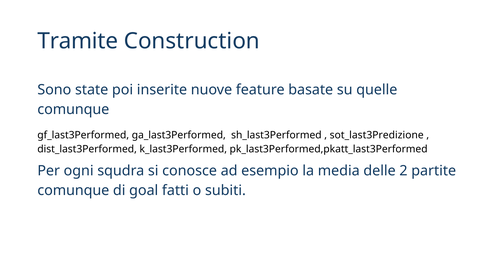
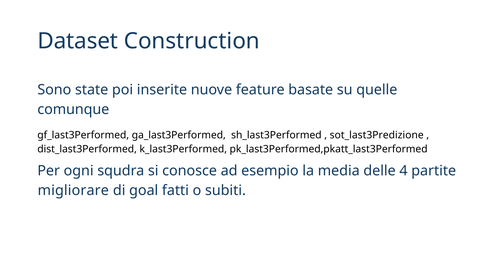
Tramite: Tramite -> Dataset
2: 2 -> 4
comunque at (73, 191): comunque -> migliorare
